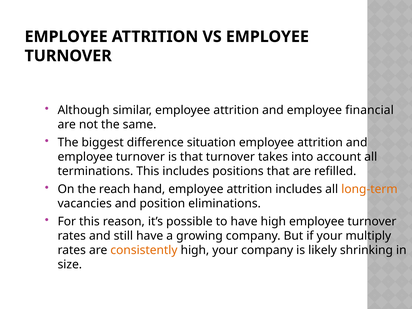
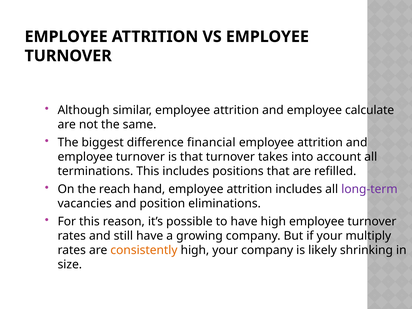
financial: financial -> calculate
situation: situation -> financial
long-term colour: orange -> purple
